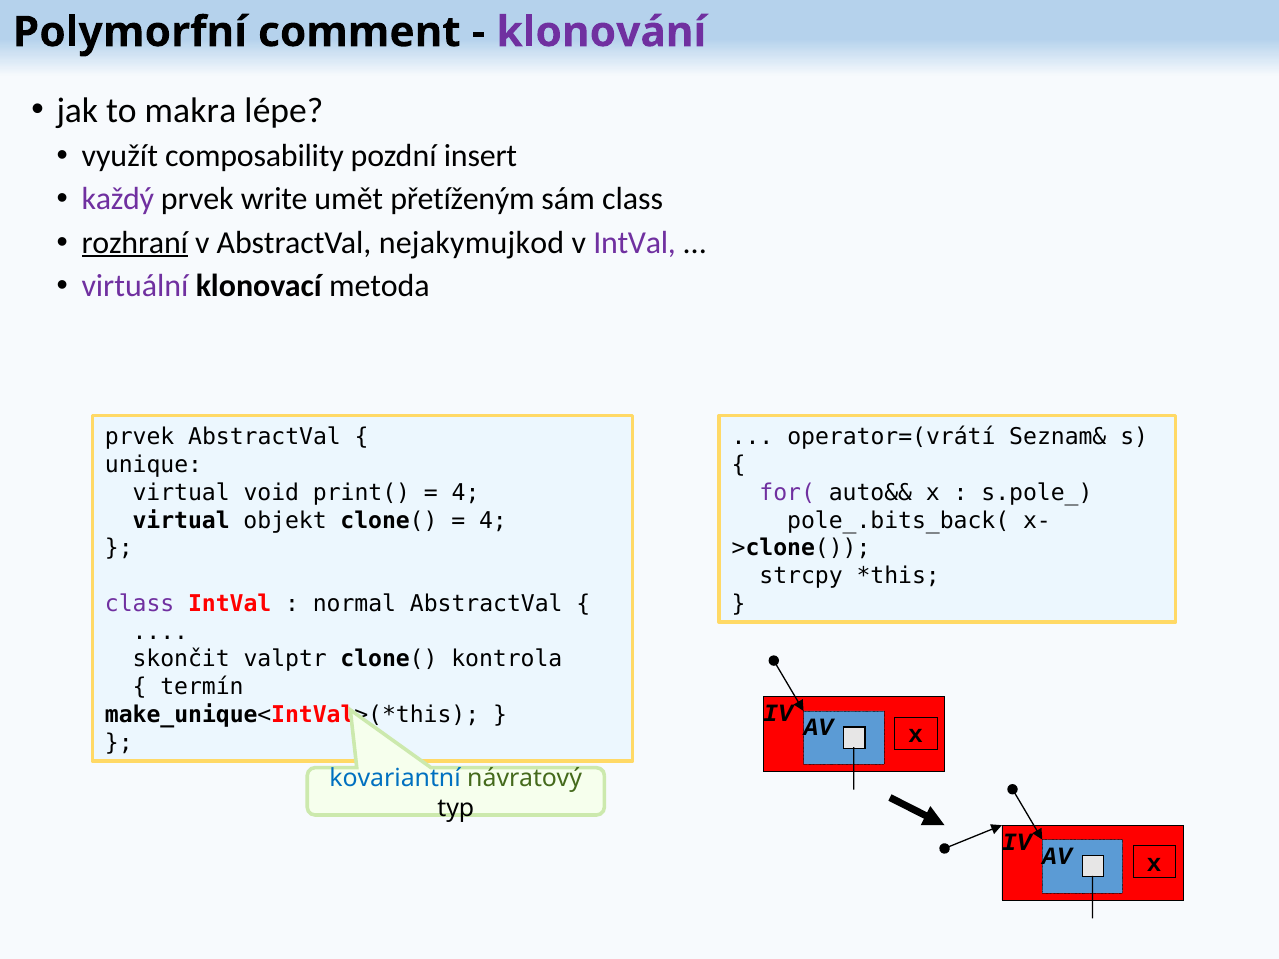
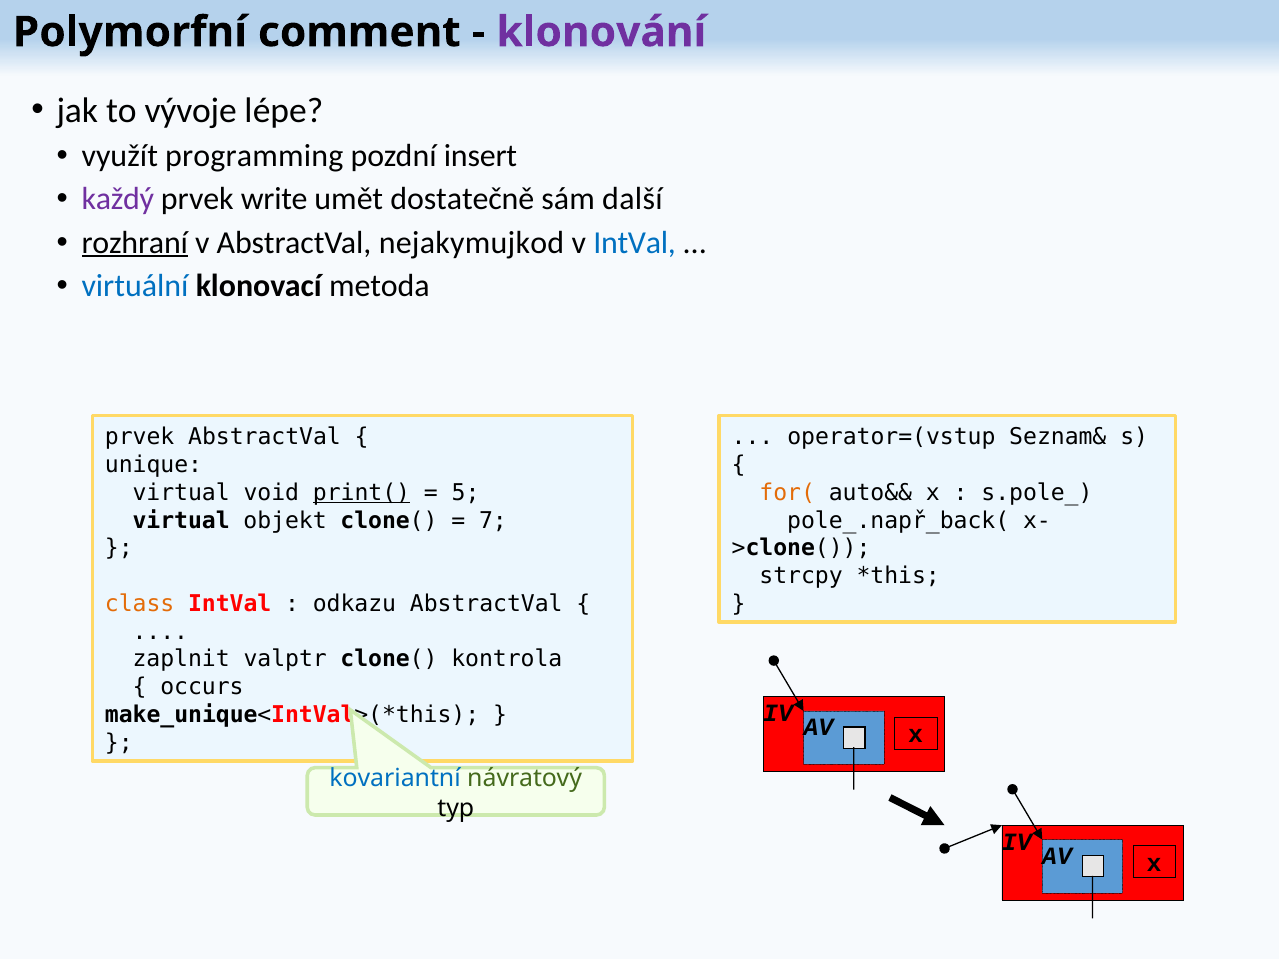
makra: makra -> vývoje
composability: composability -> programming
přetíženým: přetíženým -> dostatečně
sám class: class -> další
IntVal at (635, 243) colour: purple -> blue
virtuální colour: purple -> blue
operator=(vrátí: operator=(vrátí -> operator=(vstup
print( underline: none -> present
4 at (466, 493): 4 -> 5
for( colour: purple -> orange
4 at (493, 521): 4 -> 7
pole_.bits_back(: pole_.bits_back( -> pole_.např_back(
class at (140, 604) colour: purple -> orange
normal: normal -> odkazu
skončit: skončit -> zaplnit
termín: termín -> occurs
